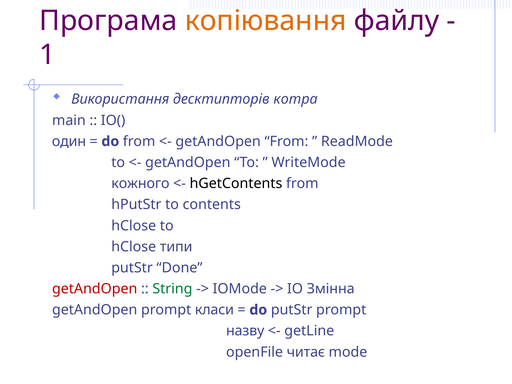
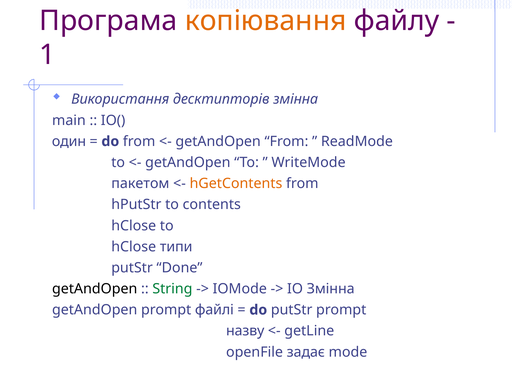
десктипторів котра: котра -> змінна
кожного: кожного -> пакетом
hGetContents colour: black -> orange
getAndOpen at (95, 289) colour: red -> black
класи: класи -> файлі
читає: читає -> задає
